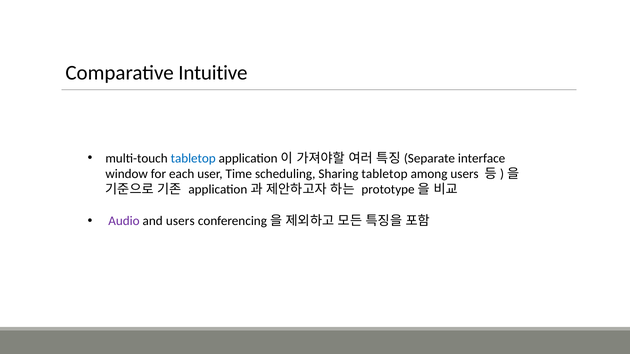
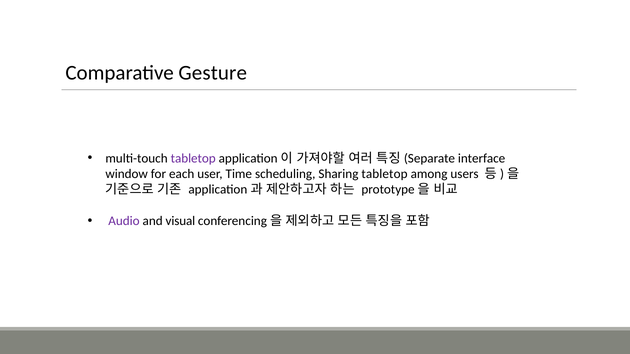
Intuitive: Intuitive -> Gesture
tabletop at (193, 158) colour: blue -> purple
and users: users -> visual
